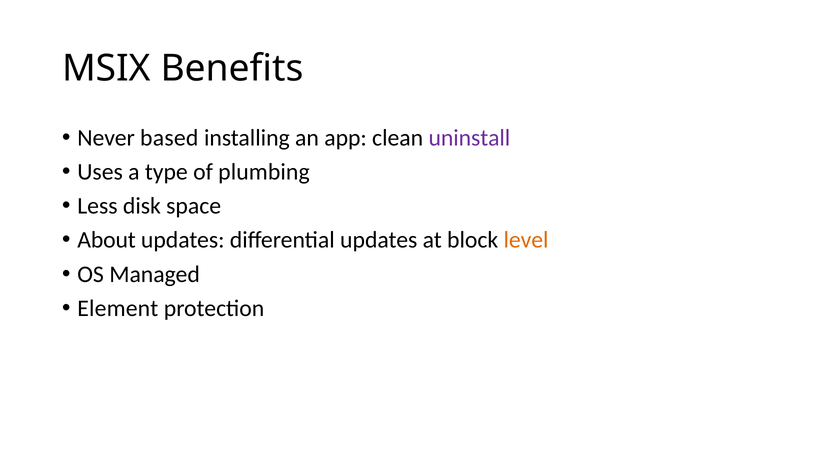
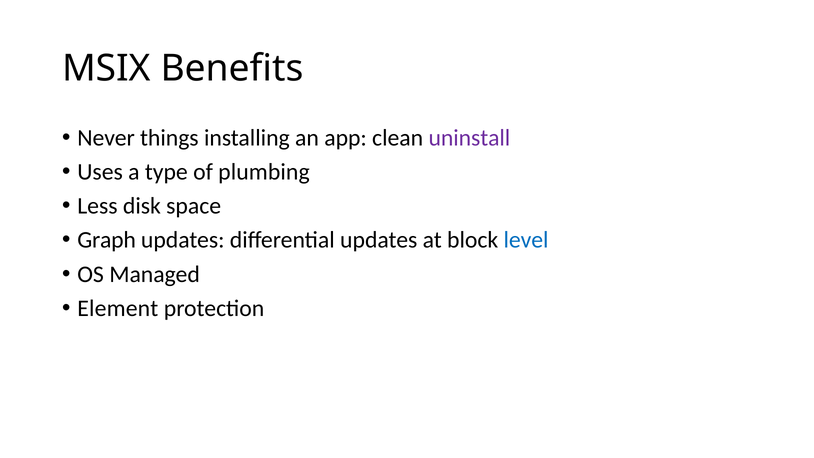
based: based -> things
About: About -> Graph
level colour: orange -> blue
